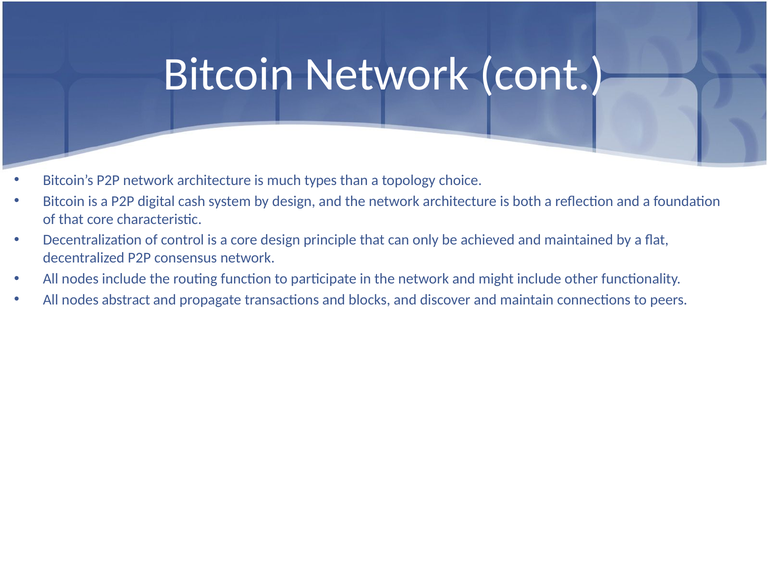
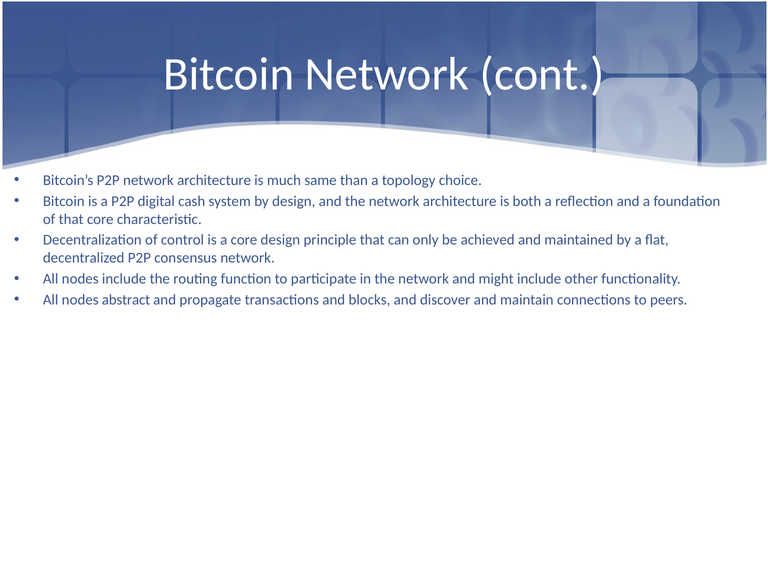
types: types -> same
